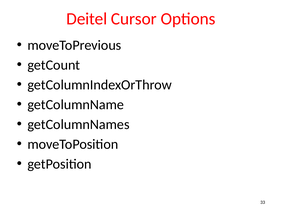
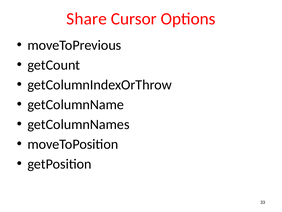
Deitel: Deitel -> Share
